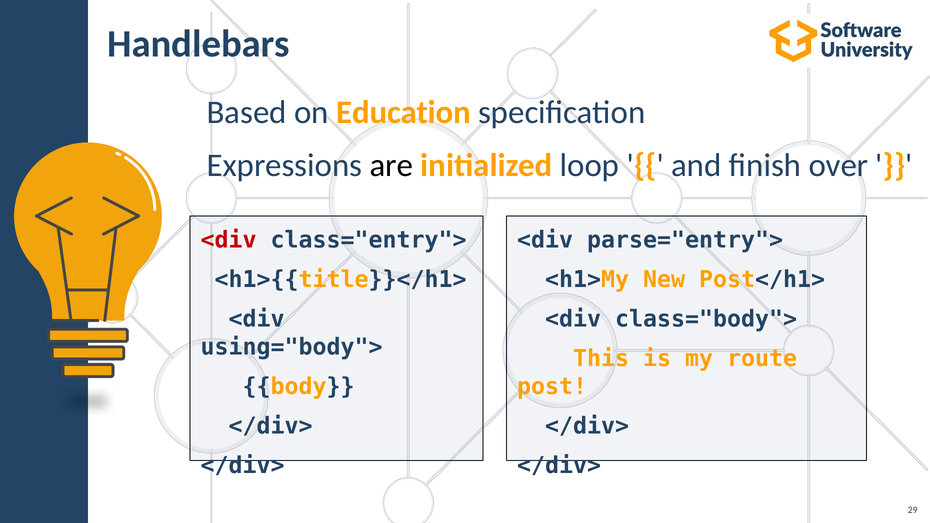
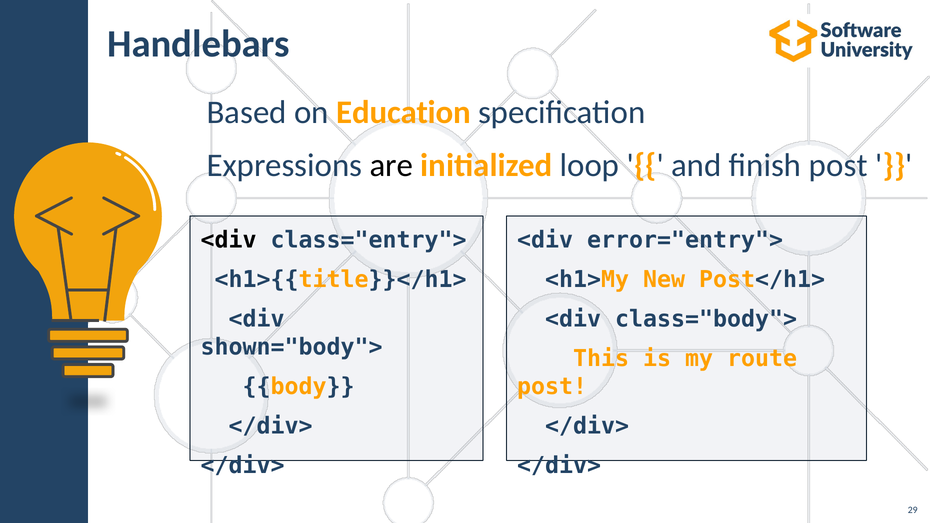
finish over: over -> post
<div at (229, 240) colour: red -> black
parse="entry">: parse="entry"> -> error="entry">
using="body">: using="body"> -> shown="body">
